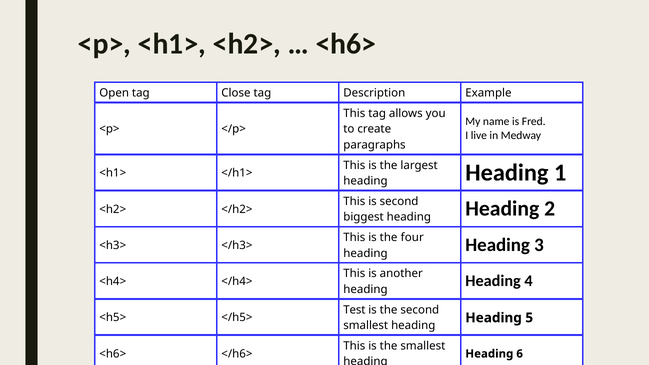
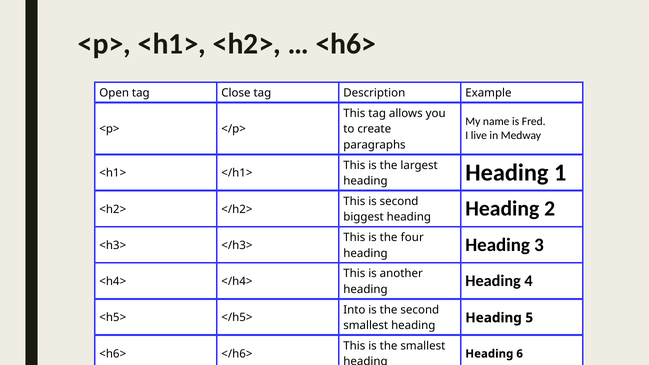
Test: Test -> Into
